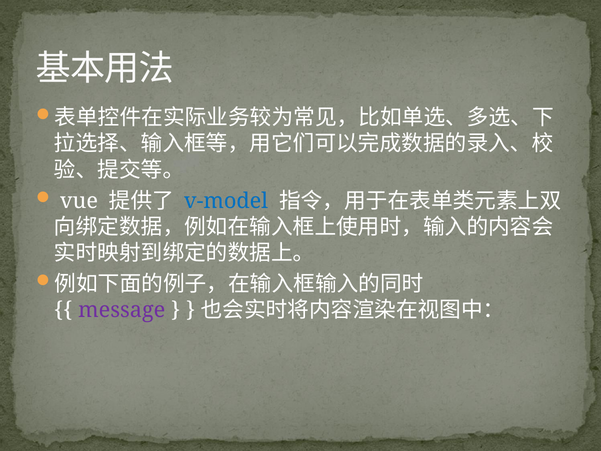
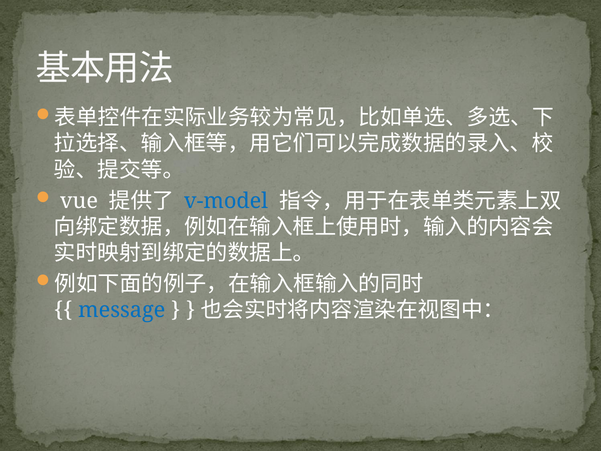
message colour: purple -> blue
